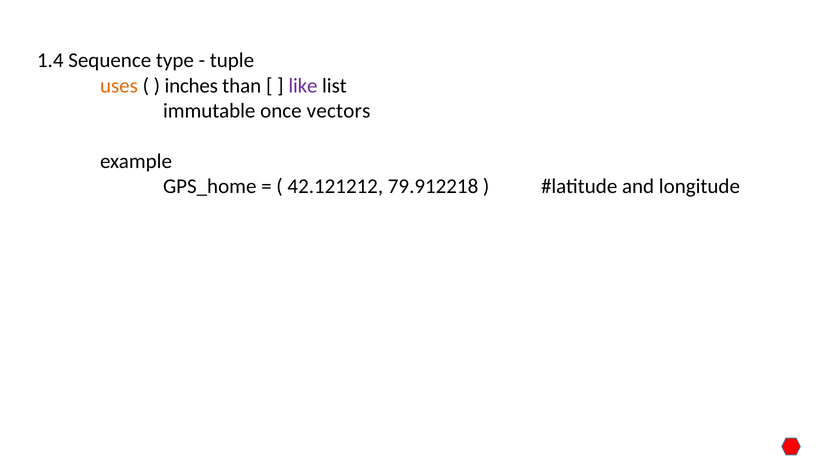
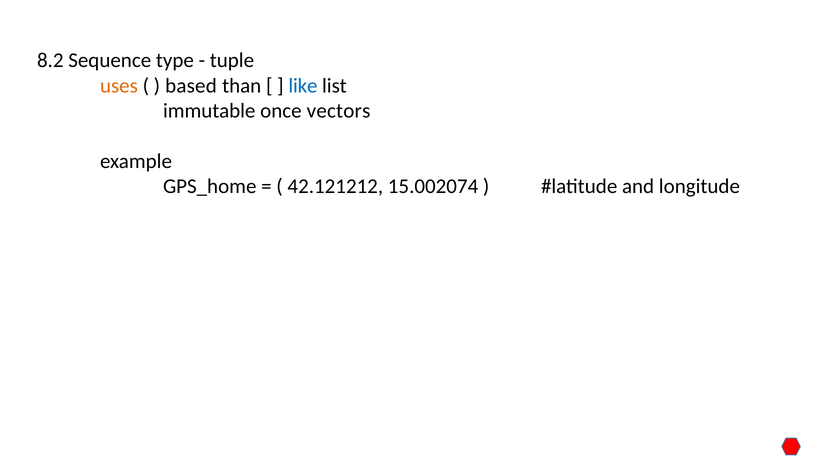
1.4: 1.4 -> 8.2
inches: inches -> based
like colour: purple -> blue
79.912218: 79.912218 -> 15.002074
